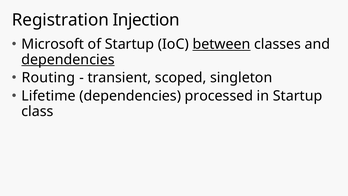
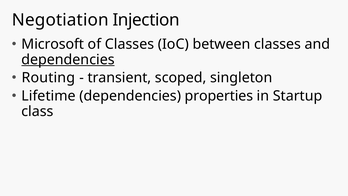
Registration: Registration -> Negotiation
of Startup: Startup -> Classes
between underline: present -> none
processed: processed -> properties
